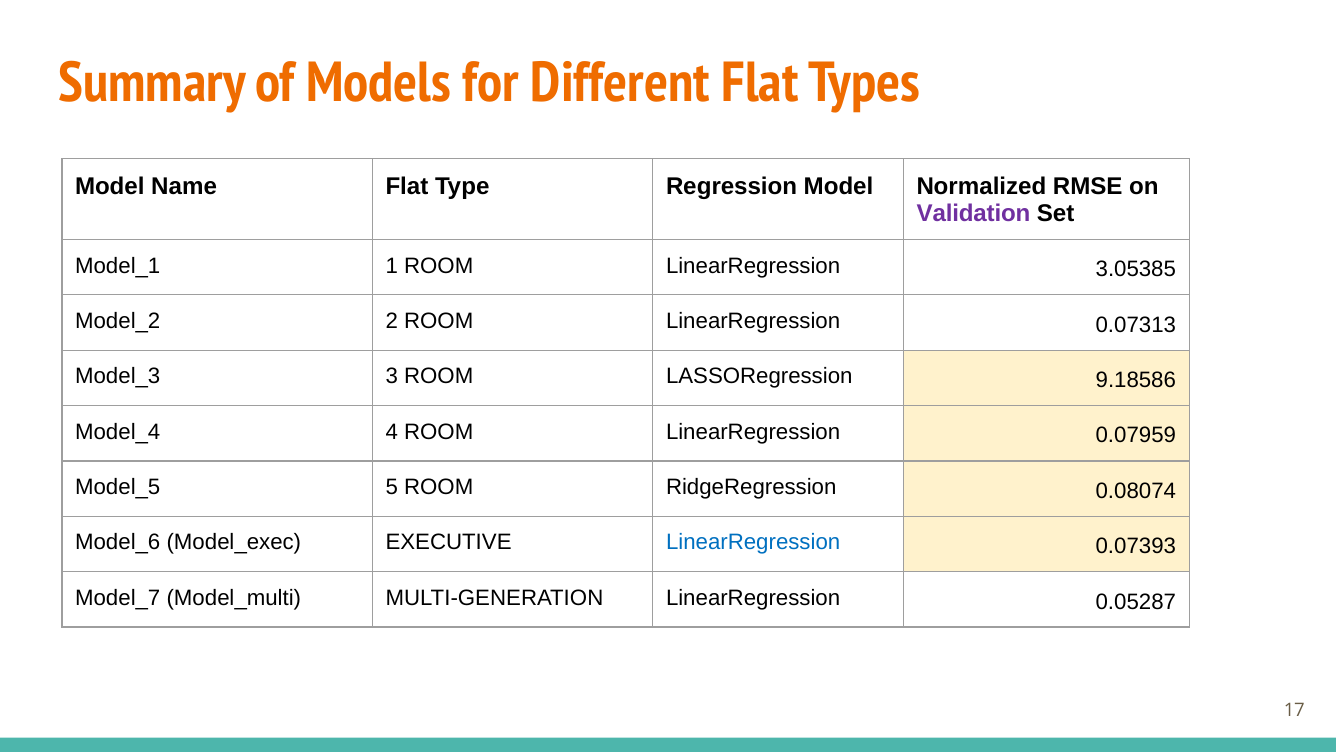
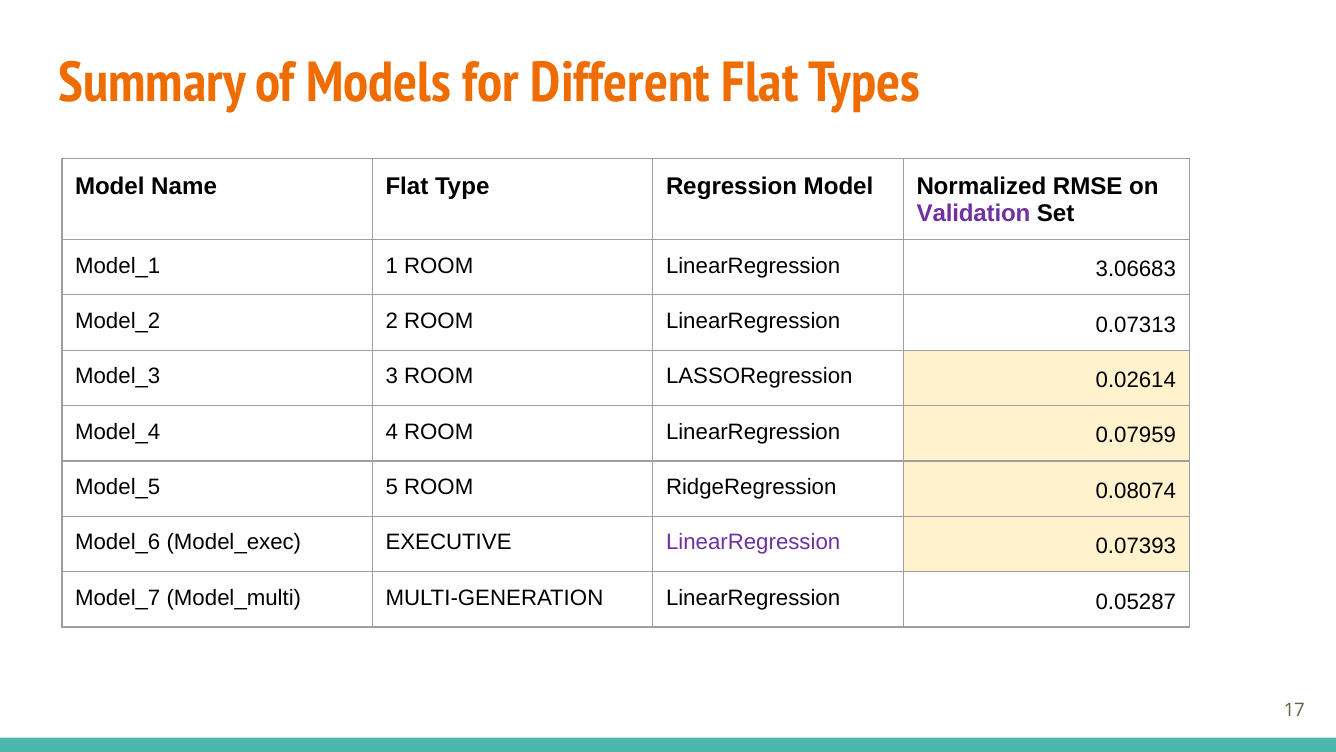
3.05385: 3.05385 -> 3.06683
9.18586: 9.18586 -> 0.02614
LinearRegression at (753, 542) colour: blue -> purple
